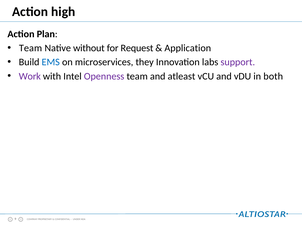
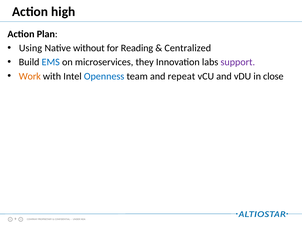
Team at (31, 48): Team -> Using
Request: Request -> Reading
Application: Application -> Centralized
Work colour: purple -> orange
Openness colour: purple -> blue
atleast: atleast -> repeat
both: both -> close
